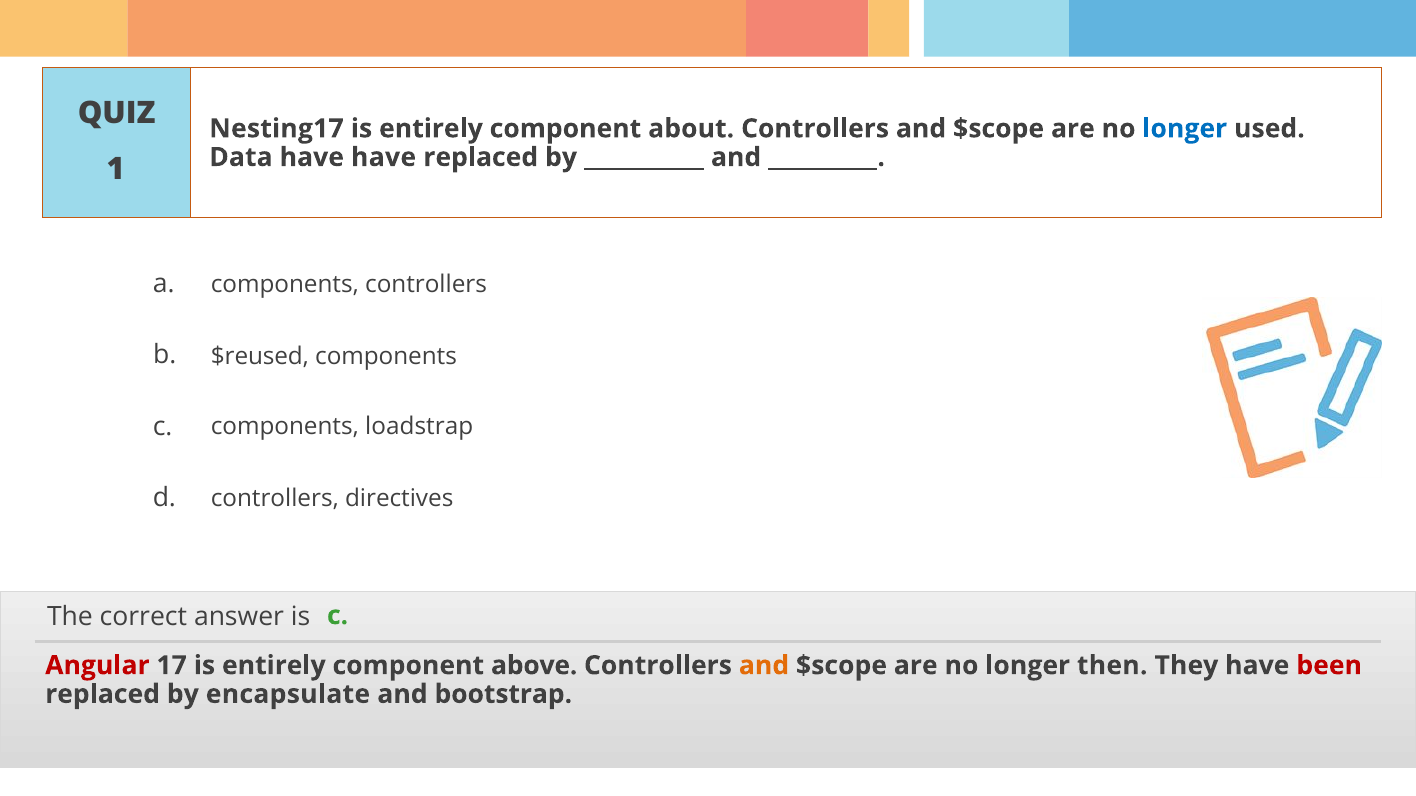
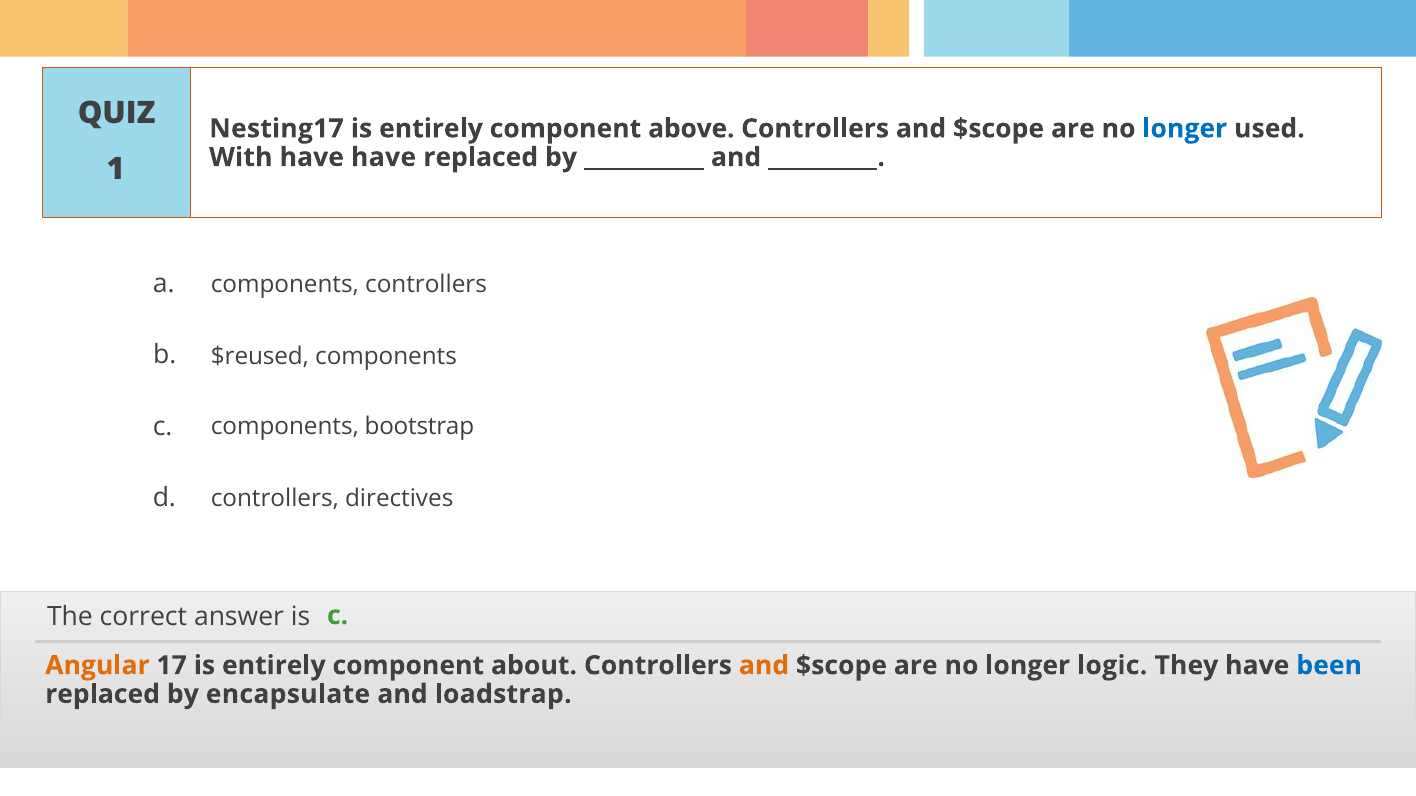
about: about -> above
Data: Data -> With
loadstrap: loadstrap -> bootstrap
Angular colour: red -> orange
above: above -> about
then: then -> logic
been colour: red -> blue
bootstrap: bootstrap -> loadstrap
